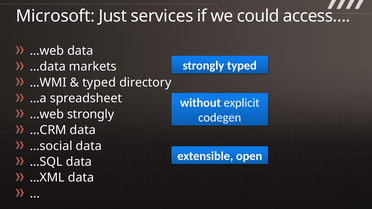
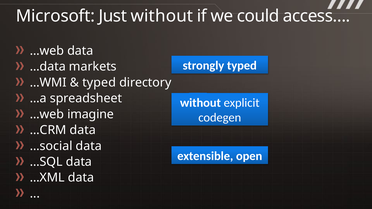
Just services: services -> without
…web strongly: strongly -> imagine
